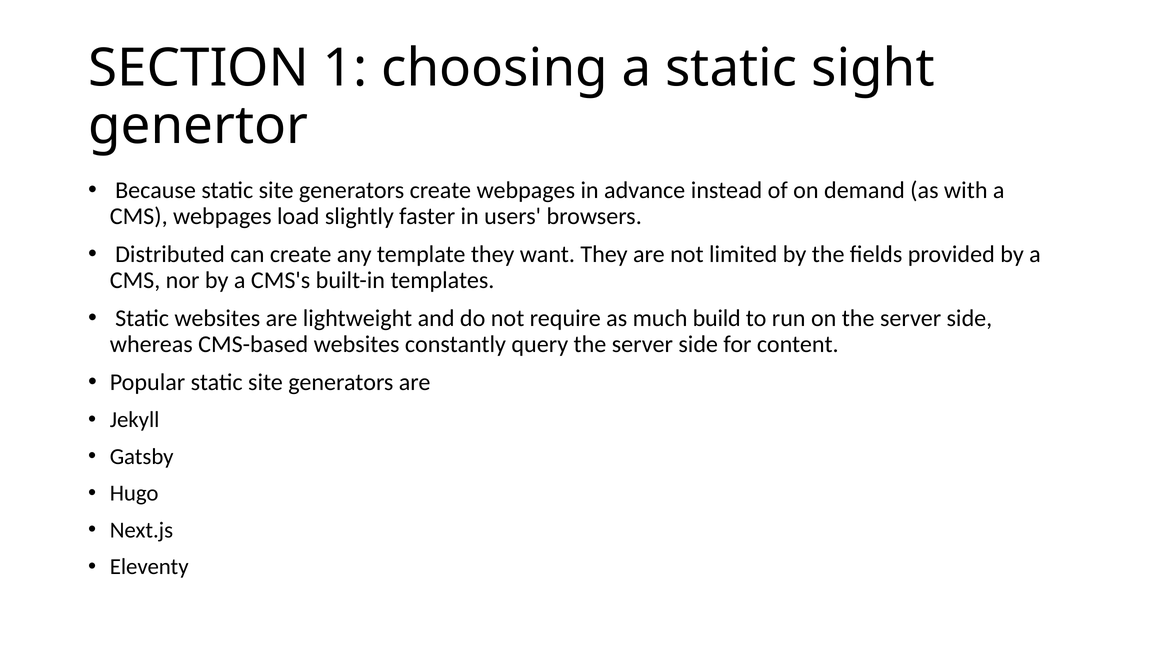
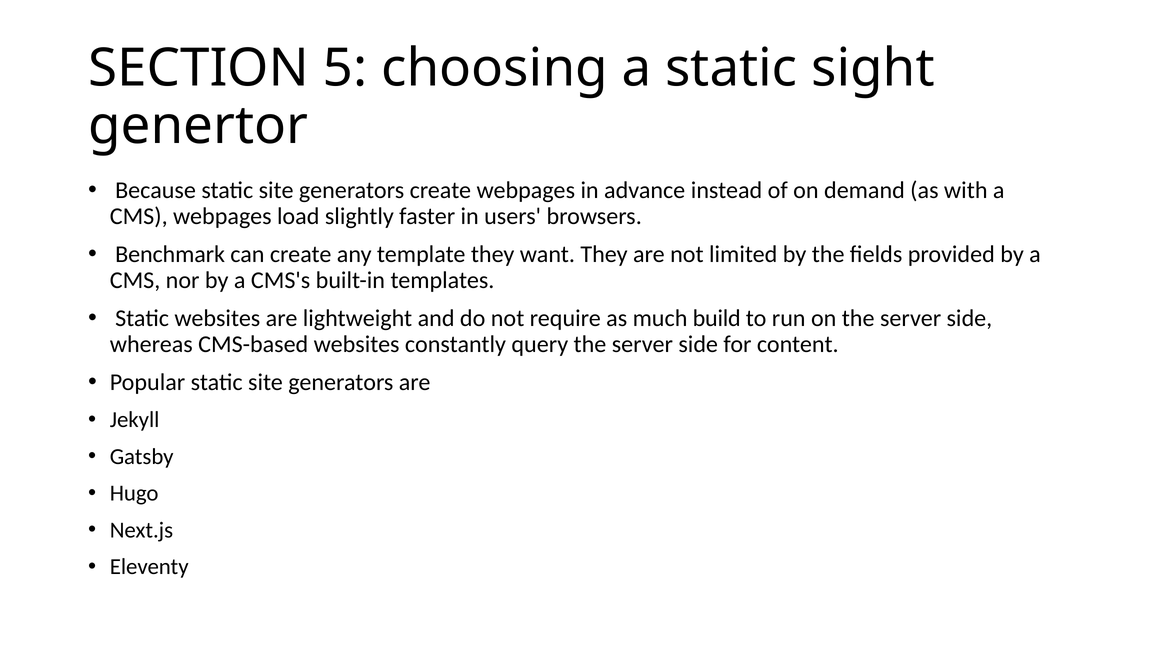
1: 1 -> 5
Distributed: Distributed -> Benchmark
